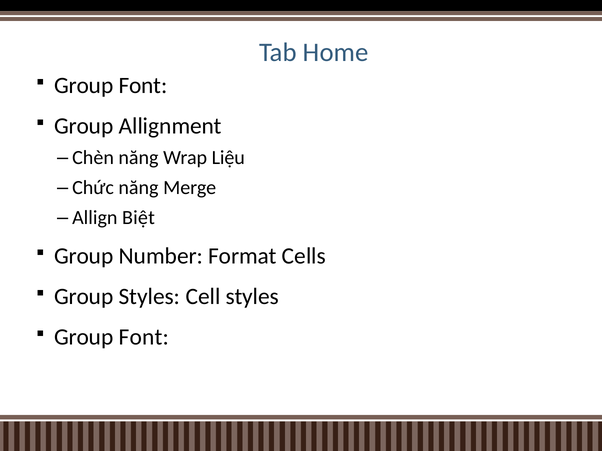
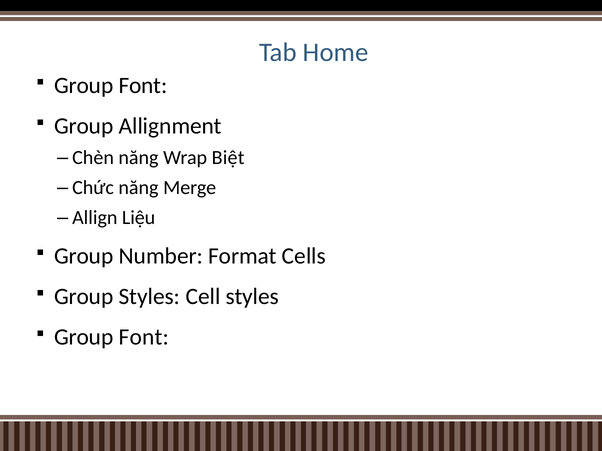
Liệu: Liệu -> Biệt
Biệt: Biệt -> Liệu
